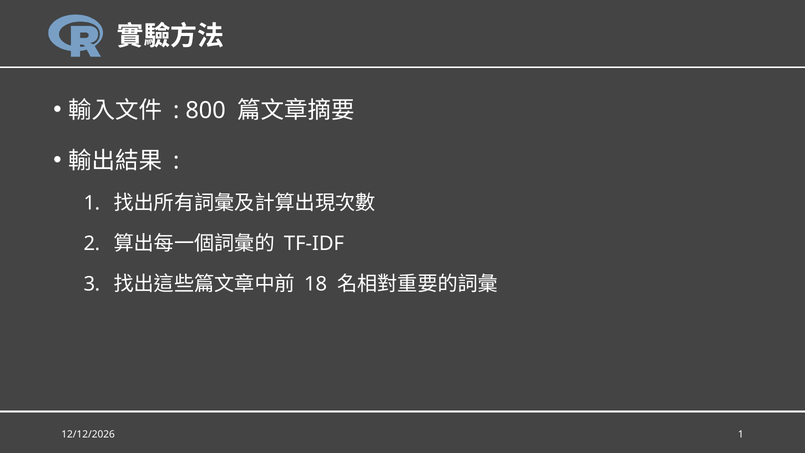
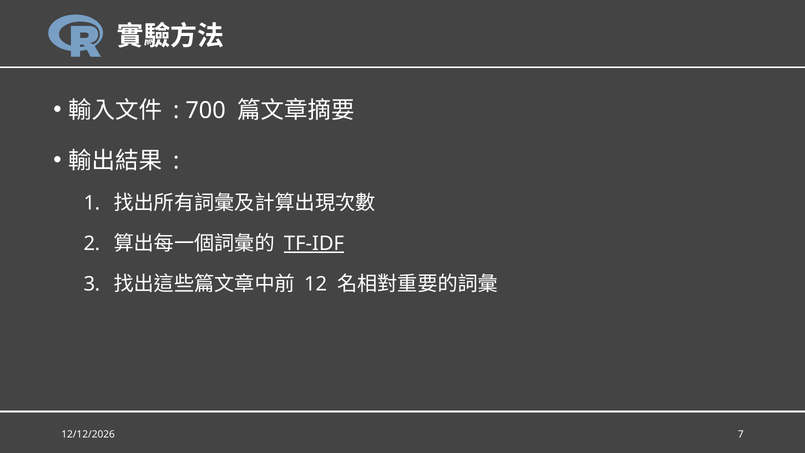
800: 800 -> 700
TF-IDF underline: none -> present
18: 18 -> 12
1 at (741, 434): 1 -> 7
